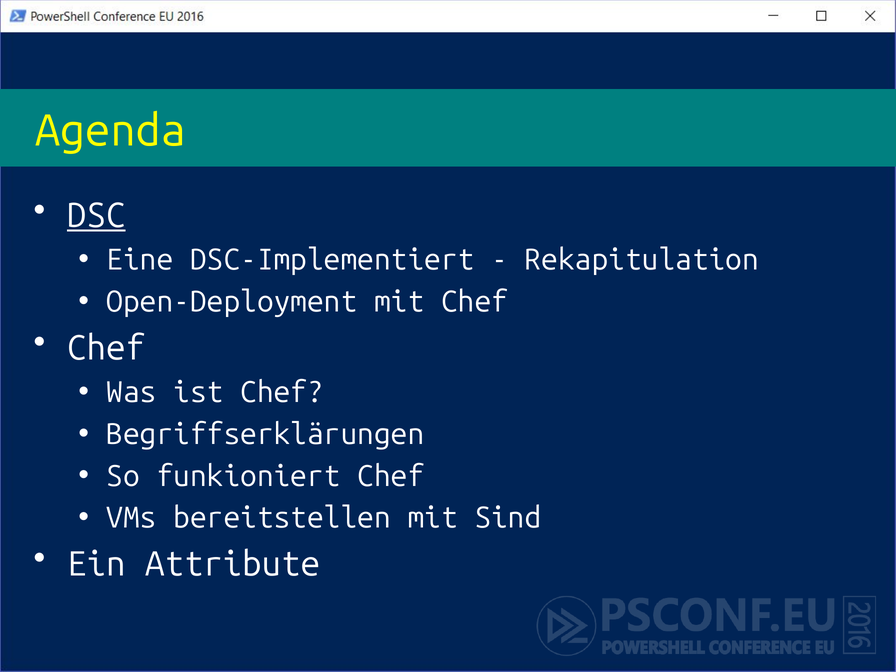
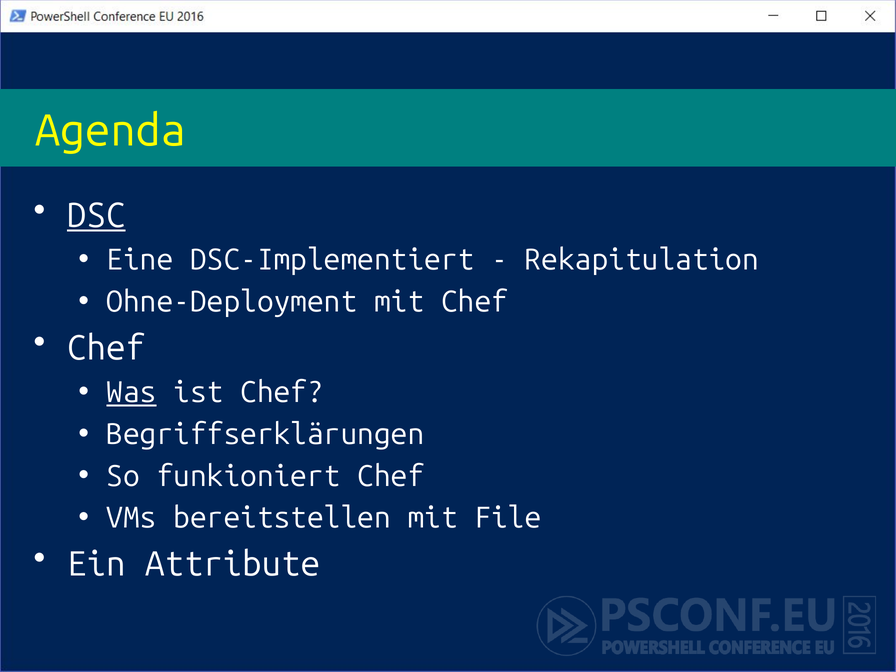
Open-Deployment: Open-Deployment -> Ohne-Deployment
Was underline: none -> present
Sind: Sind -> File
